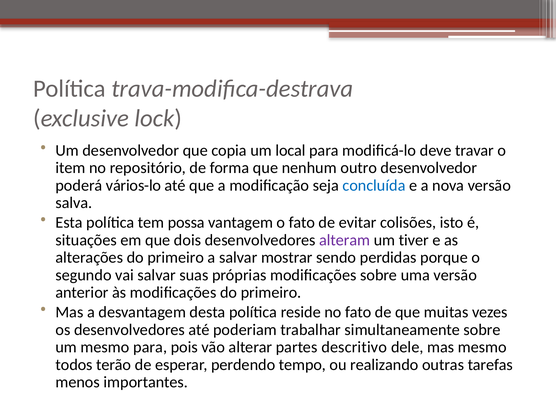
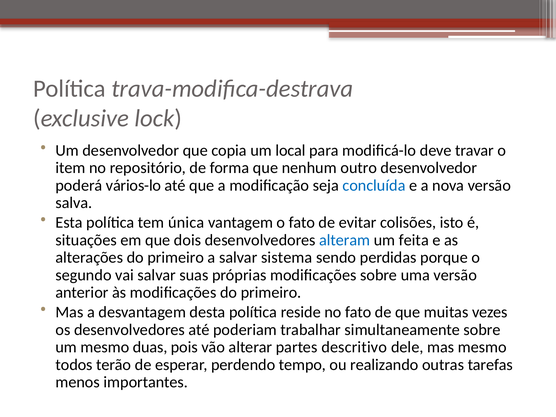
possa: possa -> única
alteram colour: purple -> blue
tiver: tiver -> feita
mostrar: mostrar -> sistema
mesmo para: para -> duas
